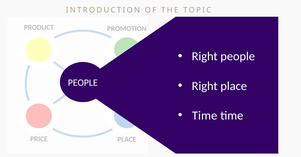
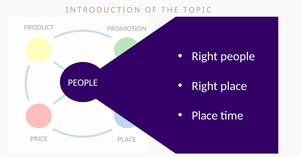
Time at (205, 116): Time -> Place
